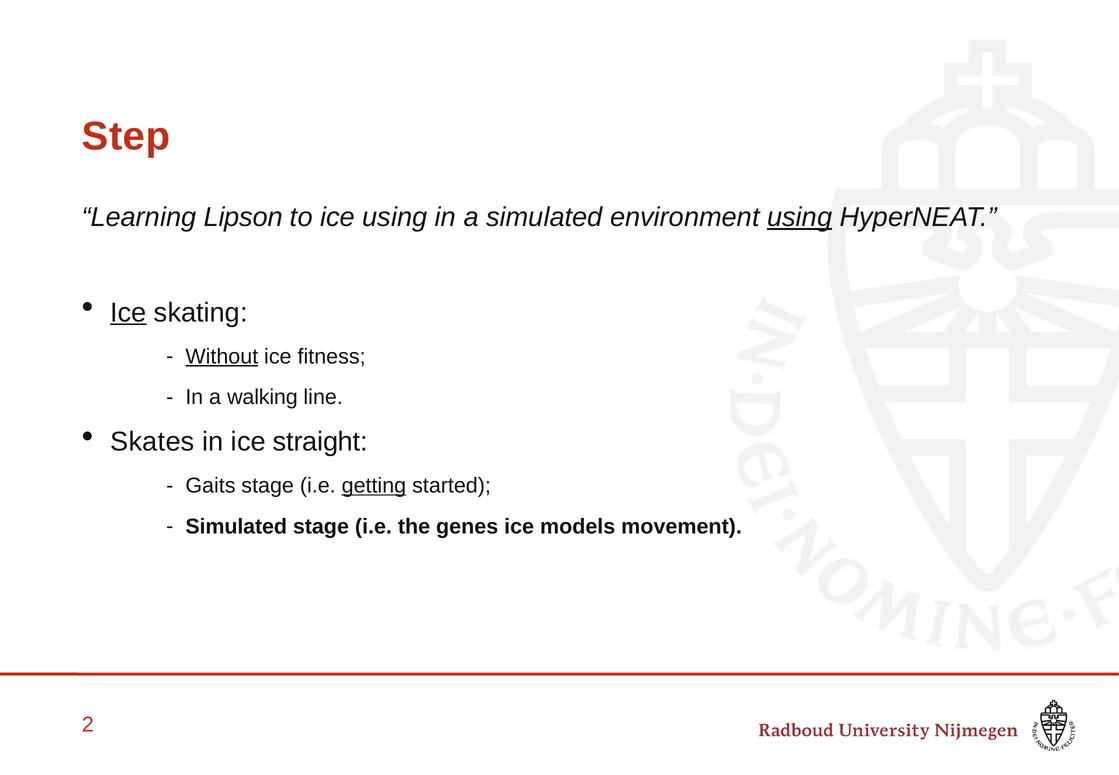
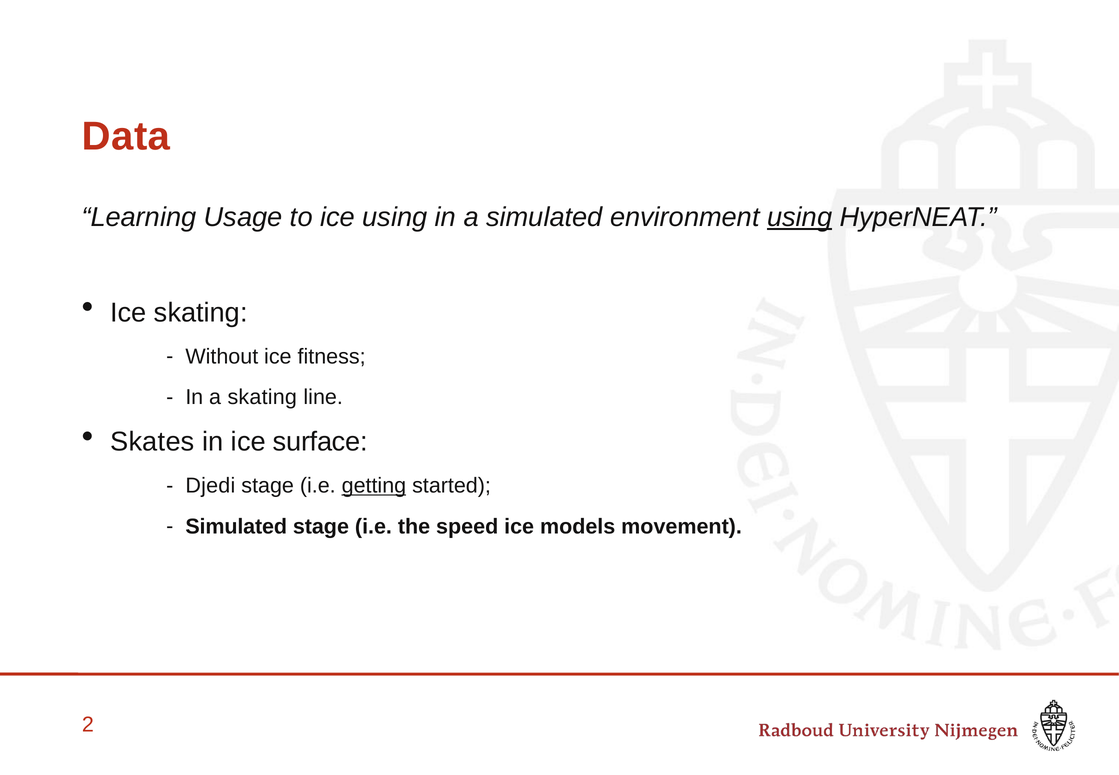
Step: Step -> Data
Lipson: Lipson -> Usage
Ice at (128, 312) underline: present -> none
Without underline: present -> none
a walking: walking -> skating
straight: straight -> surface
Gaits: Gaits -> Djedi
genes: genes -> speed
